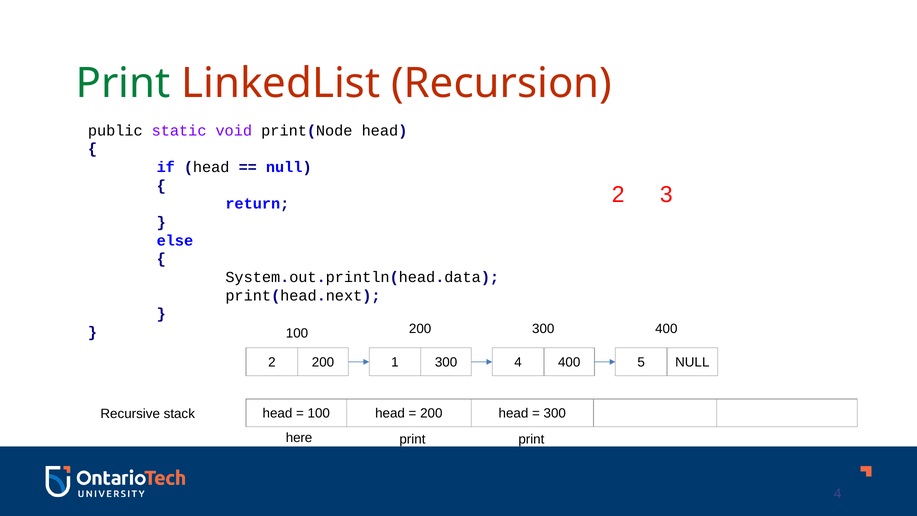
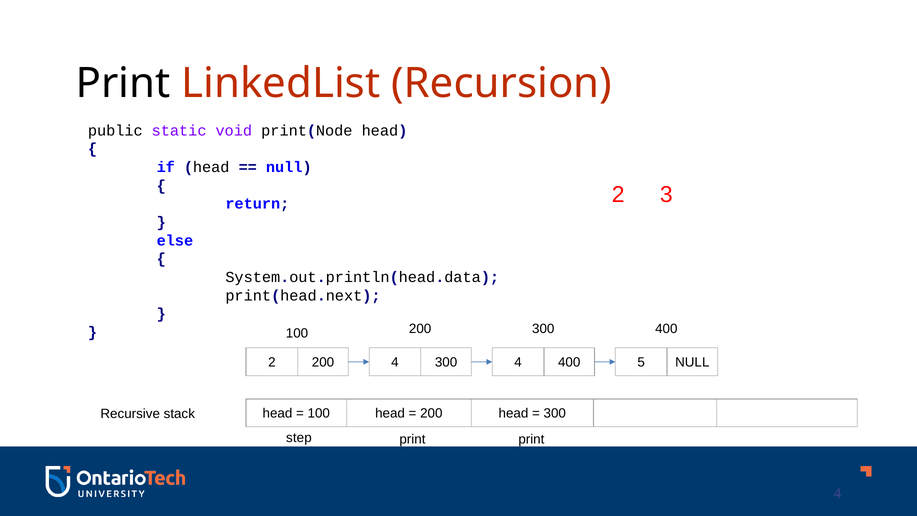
Print at (123, 83) colour: green -> black
200 1: 1 -> 4
here: here -> step
